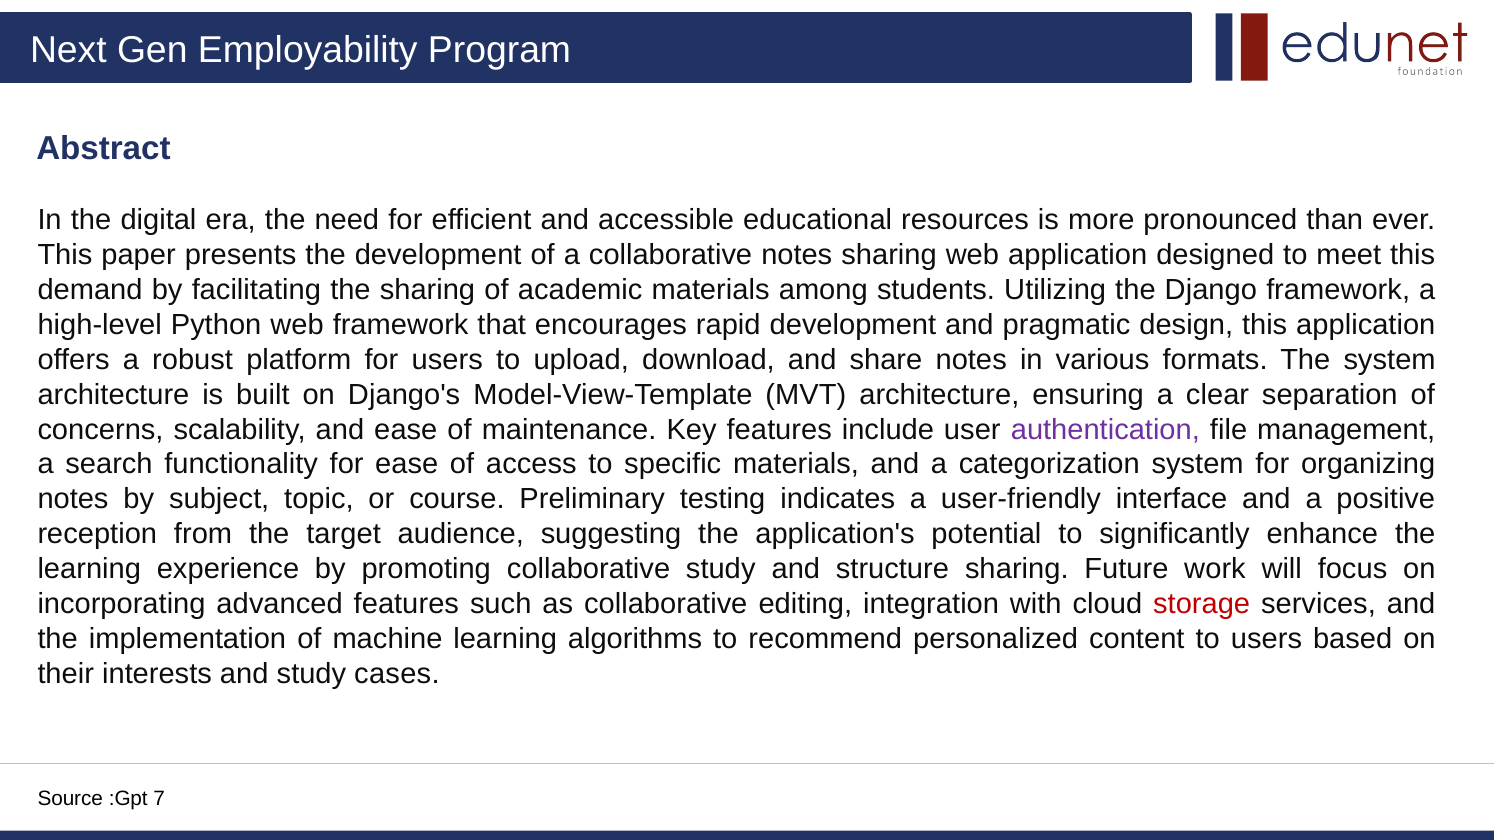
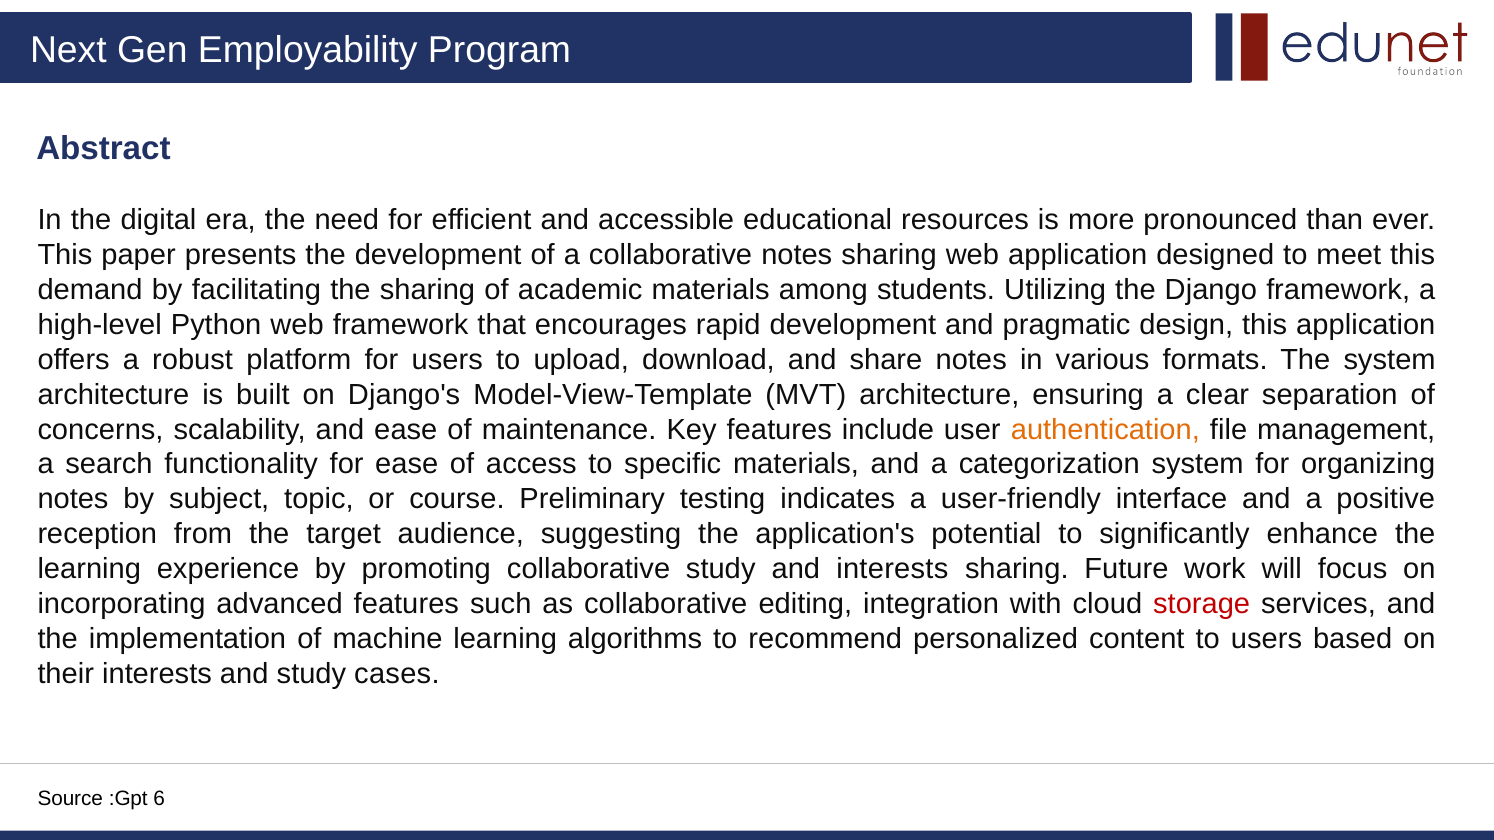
authentication colour: purple -> orange
and structure: structure -> interests
7: 7 -> 6
